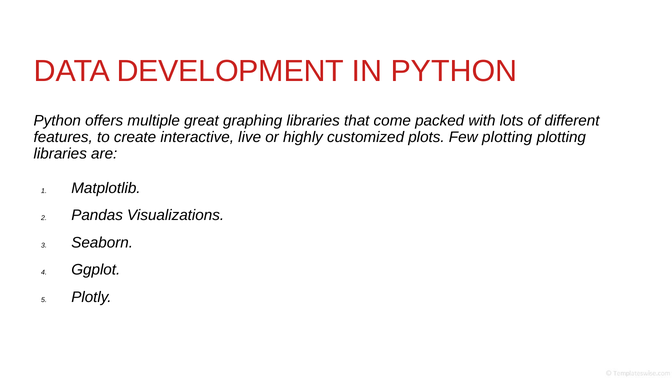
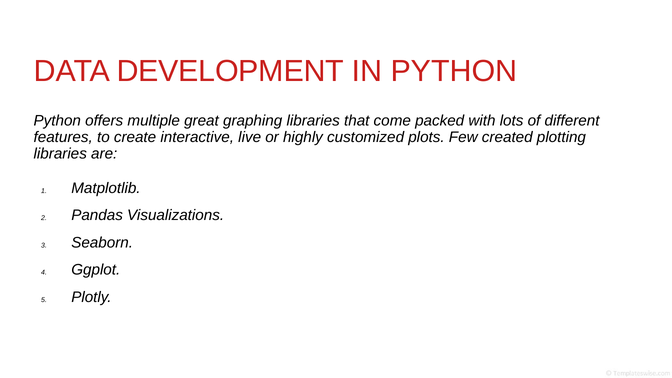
Few plotting: plotting -> created
